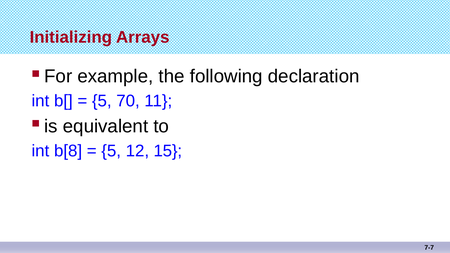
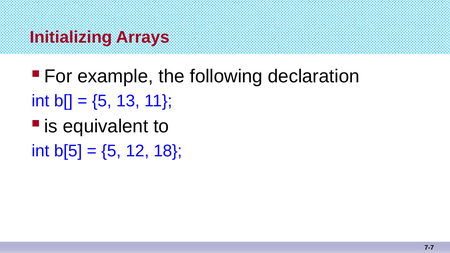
70: 70 -> 13
b[8: b[8 -> b[5
15: 15 -> 18
